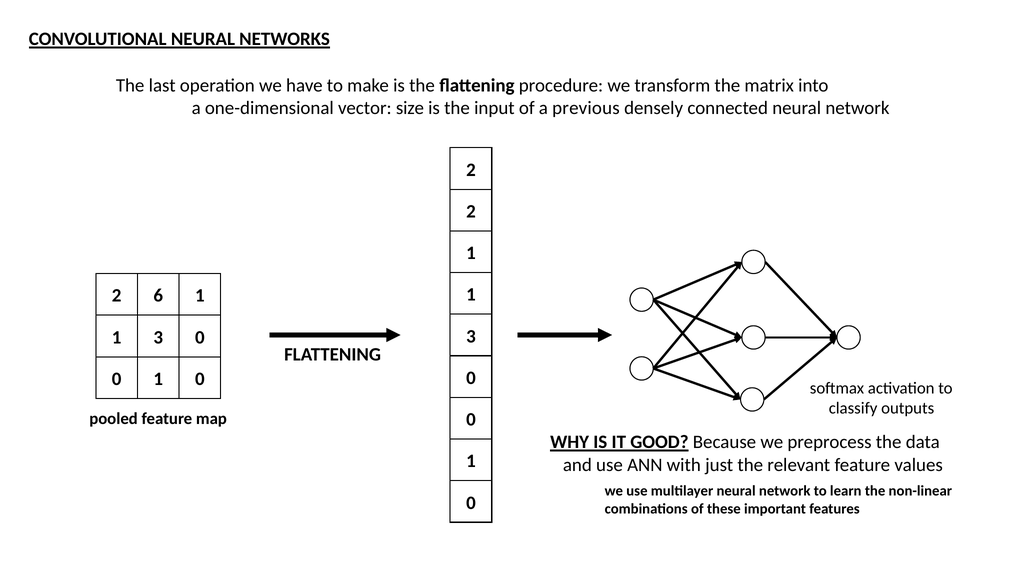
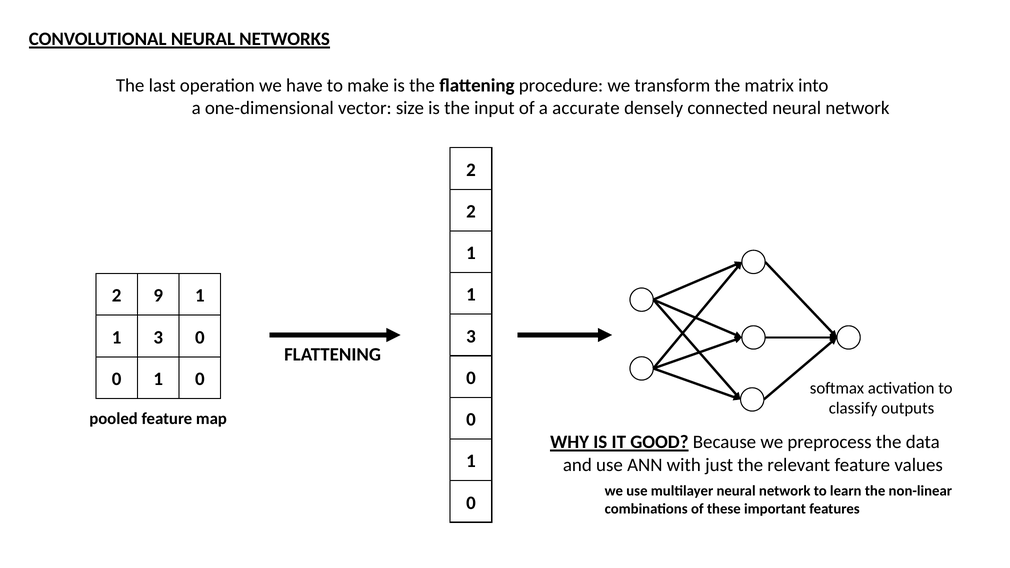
previous: previous -> accurate
6: 6 -> 9
